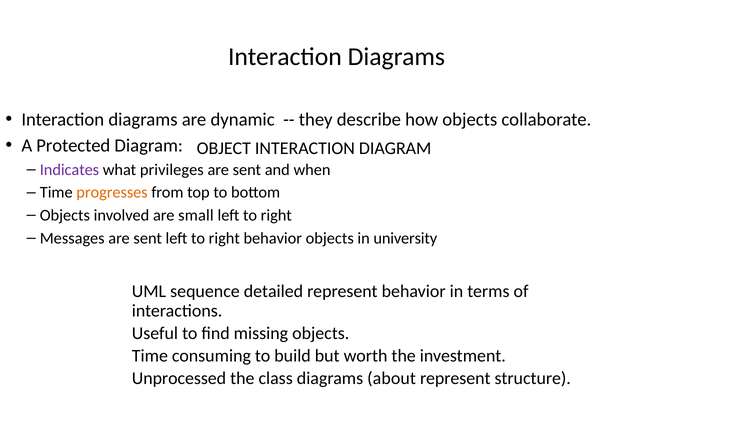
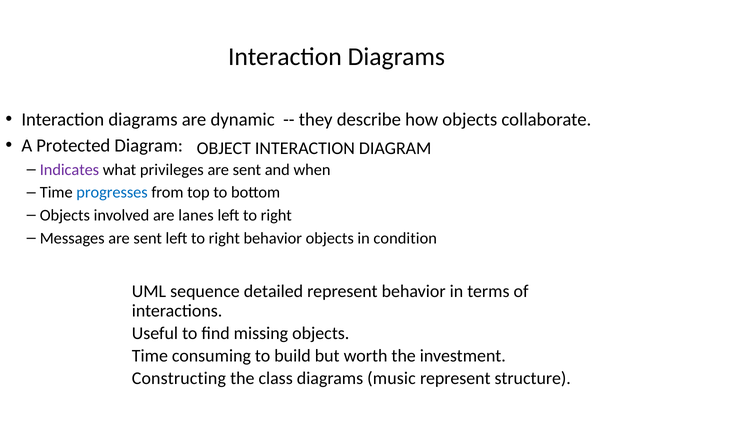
progresses colour: orange -> blue
small: small -> lanes
university: university -> condition
Unprocessed: Unprocessed -> Constructing
about: about -> music
